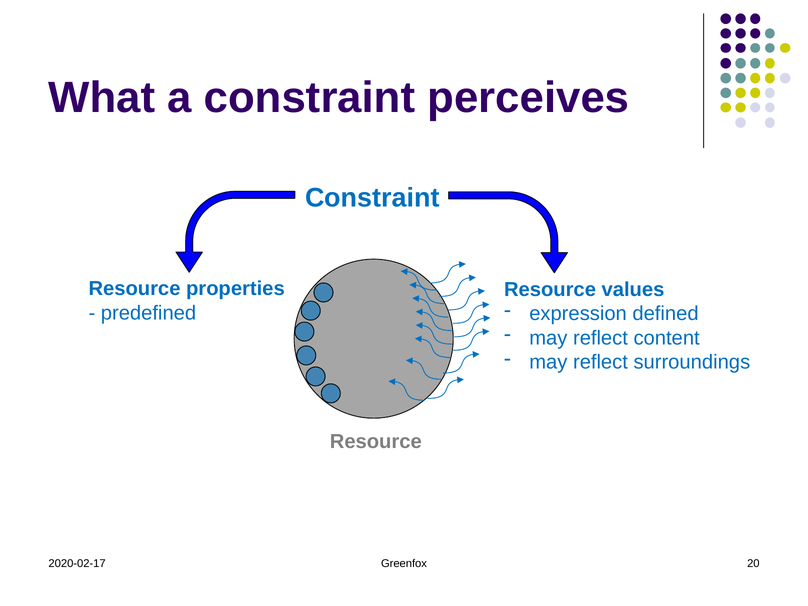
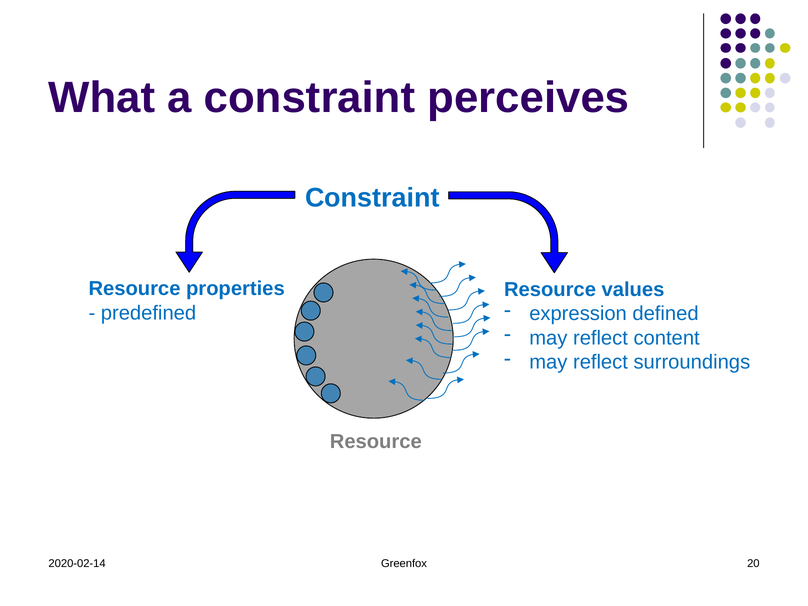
2020-02-17: 2020-02-17 -> 2020-02-14
